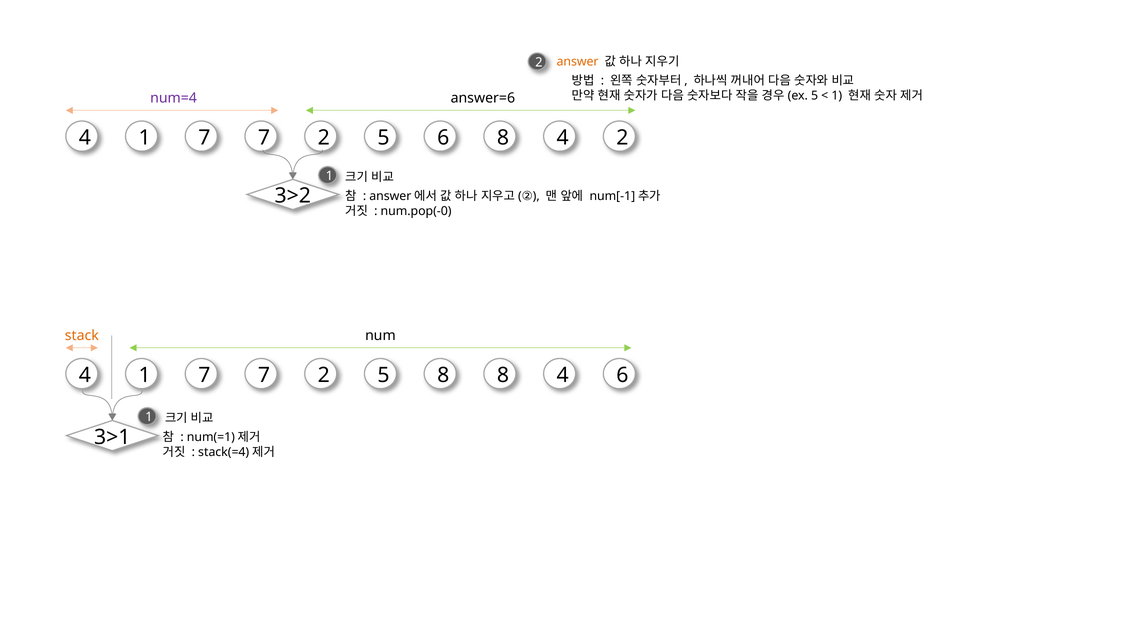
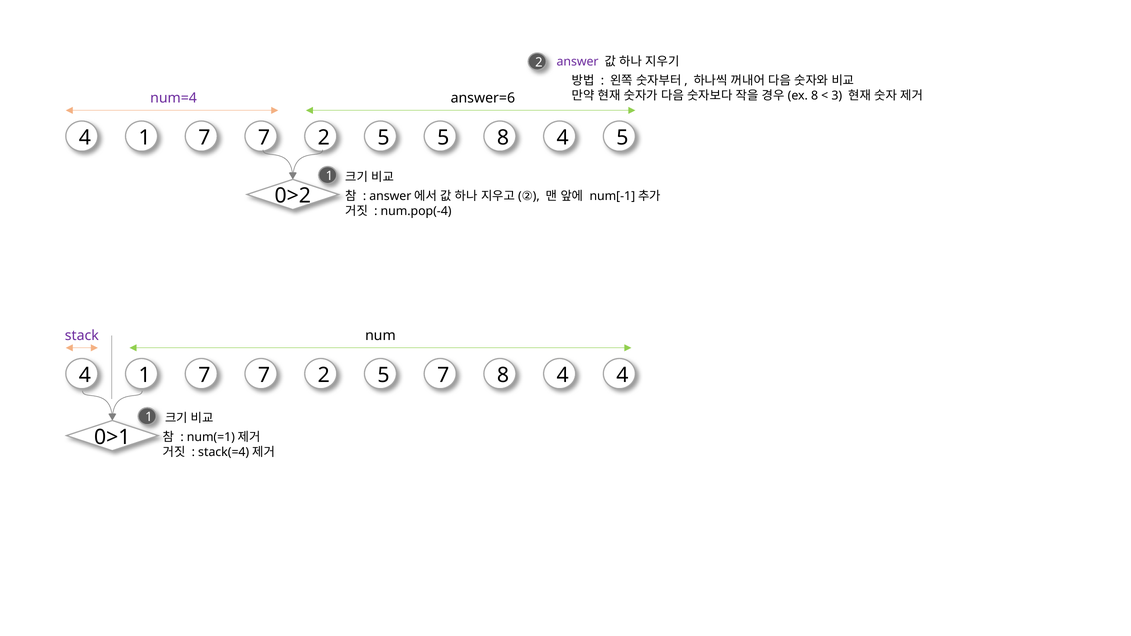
answer colour: orange -> purple
5 at (815, 96): 5 -> 8
1 at (837, 96): 1 -> 3
4 6: 6 -> 5
2 2: 2 -> 5
3>2: 3>2 -> 0>2
num.pop(-0: num.pop(-0 -> num.pop(-4
stack colour: orange -> purple
8 at (443, 375): 8 -> 7
2 6: 6 -> 4
3>1: 3>1 -> 0>1
